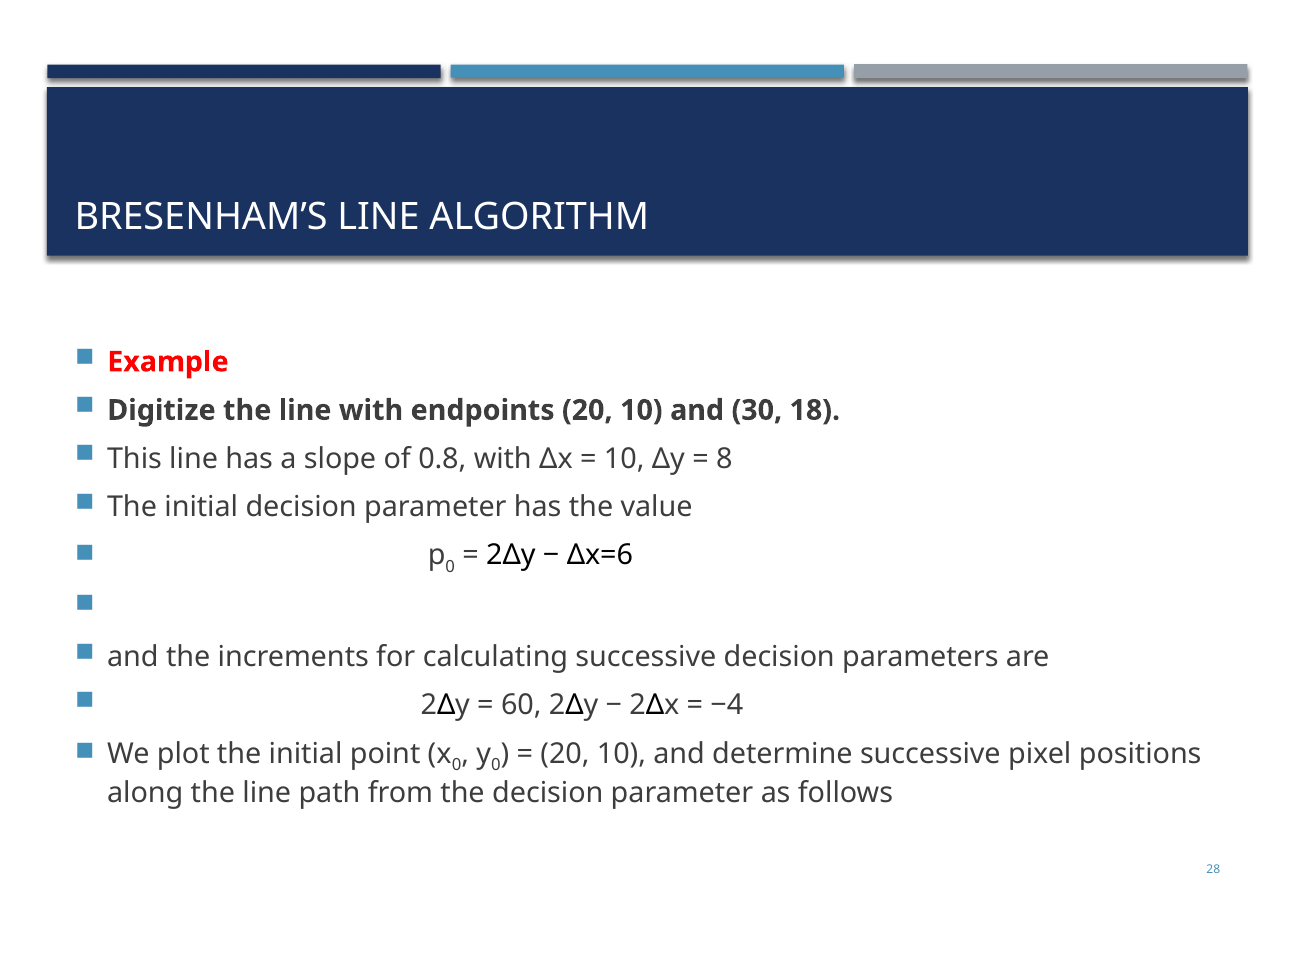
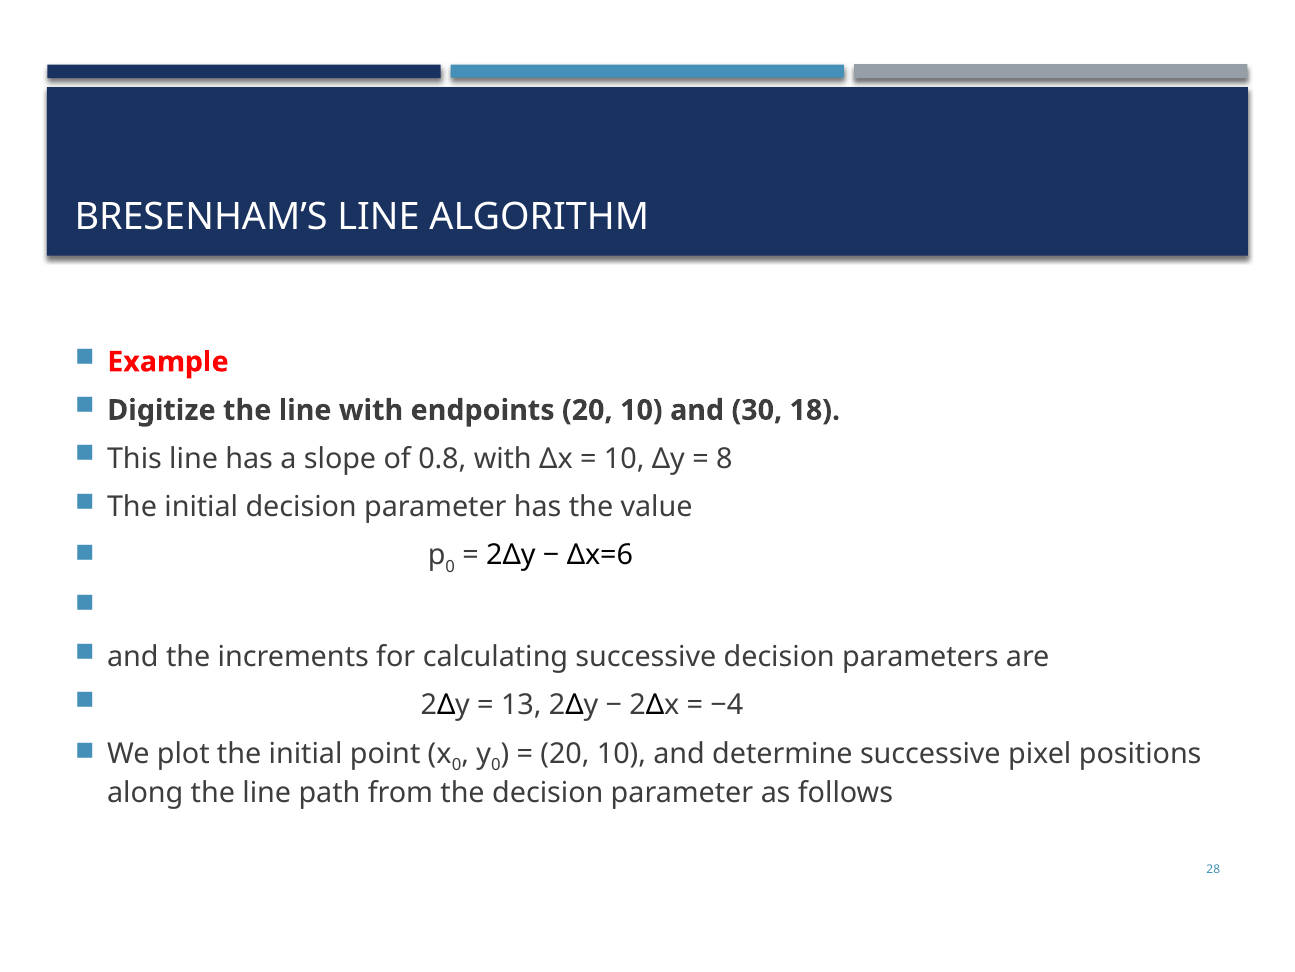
60: 60 -> 13
